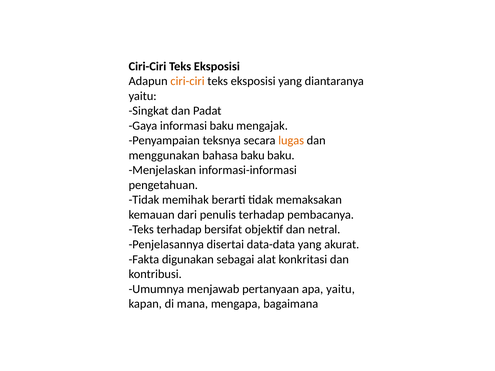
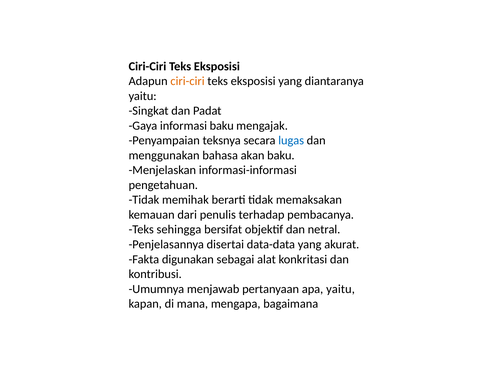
lugas colour: orange -> blue
bahasa baku: baku -> akan
Teks terhadap: terhadap -> sehingga
